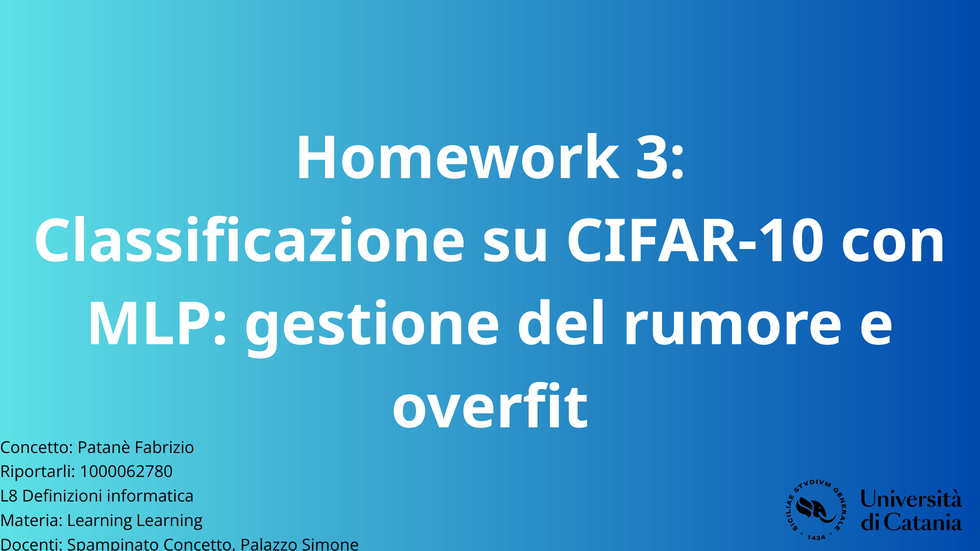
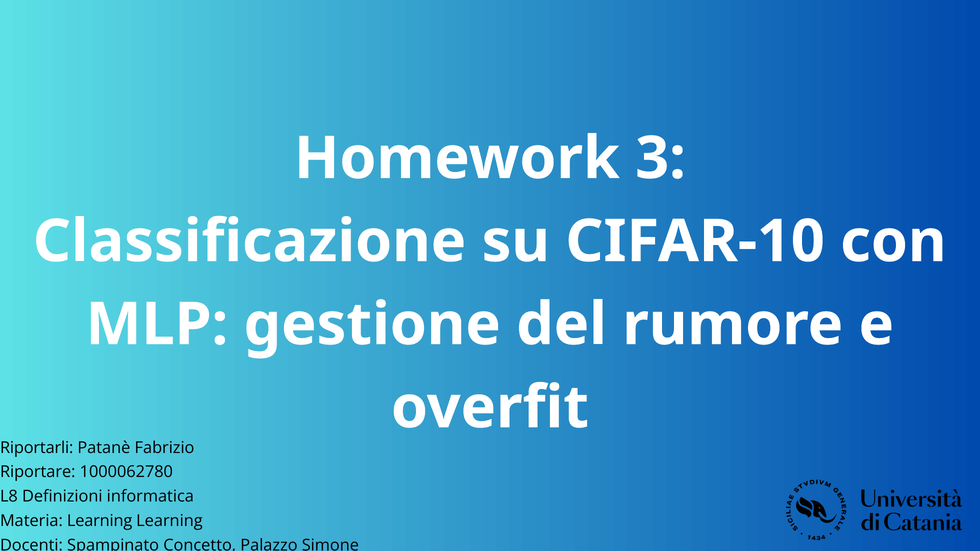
Concetto at (37, 448): Concetto -> Riportarli
Riportarli: Riportarli -> Riportare
